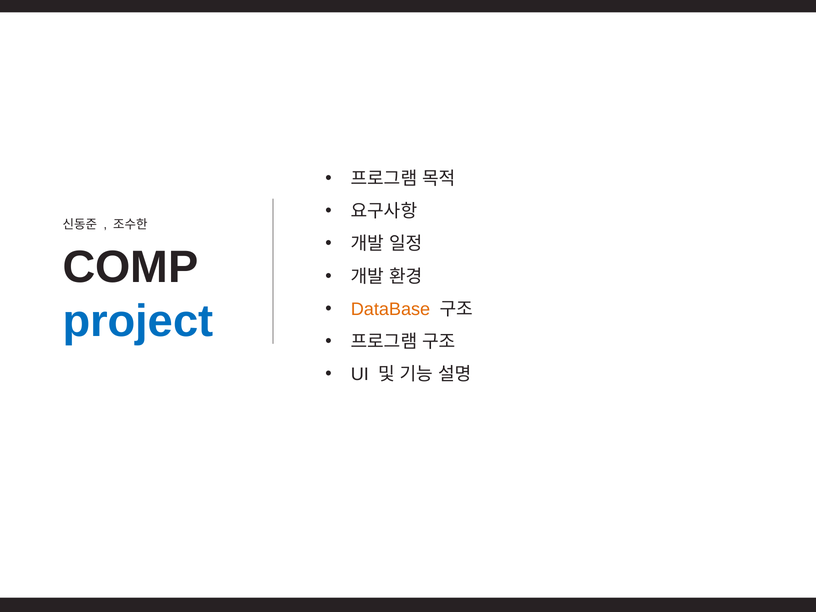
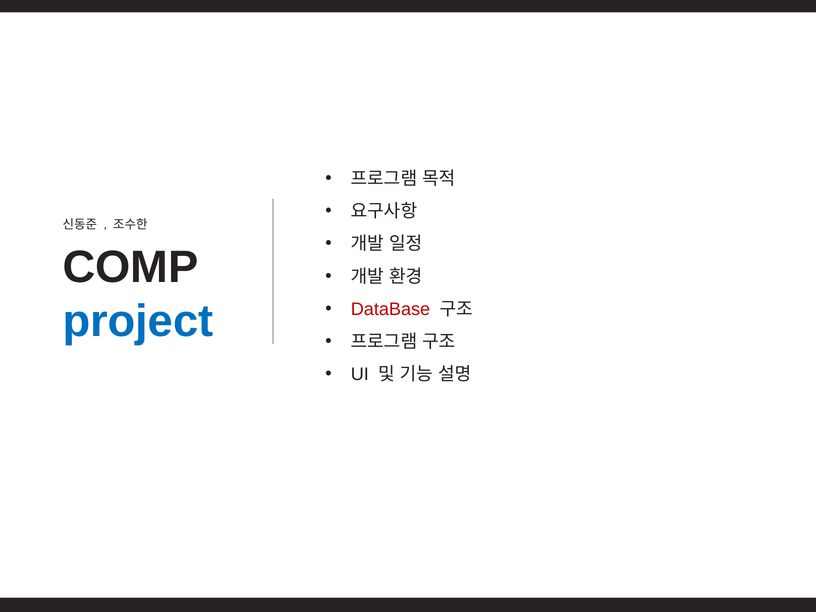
DataBase colour: orange -> red
